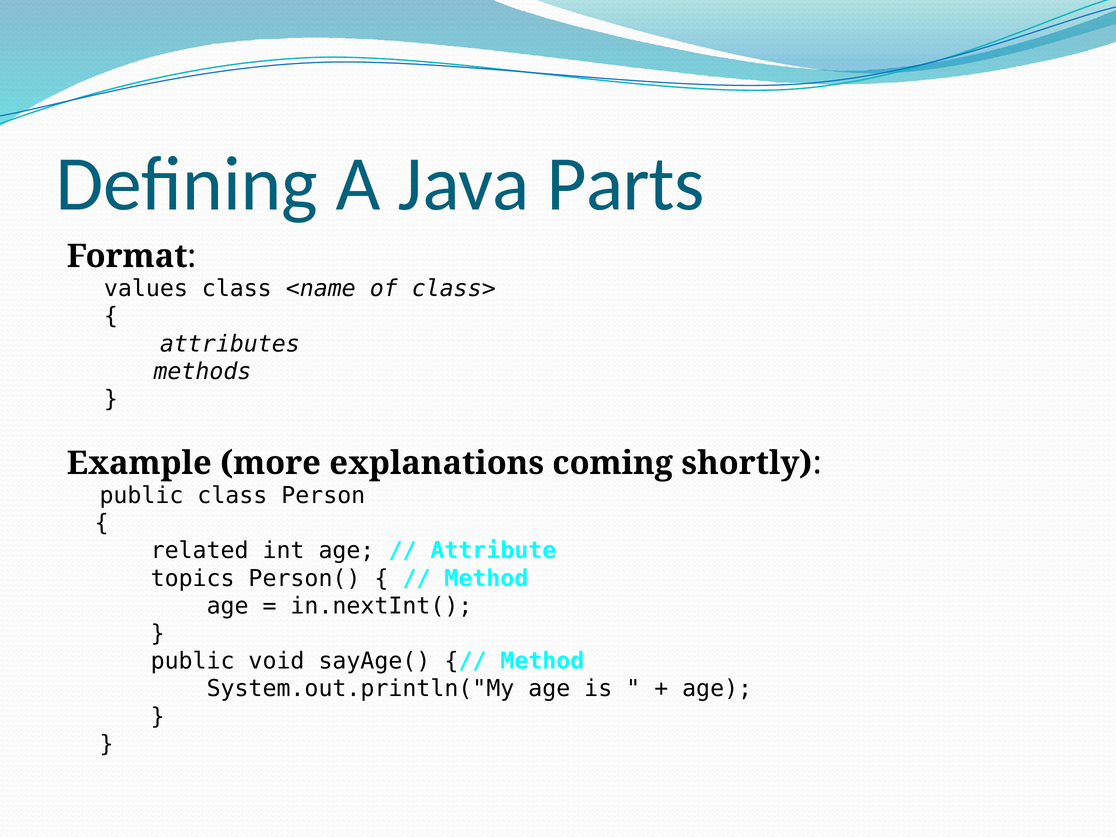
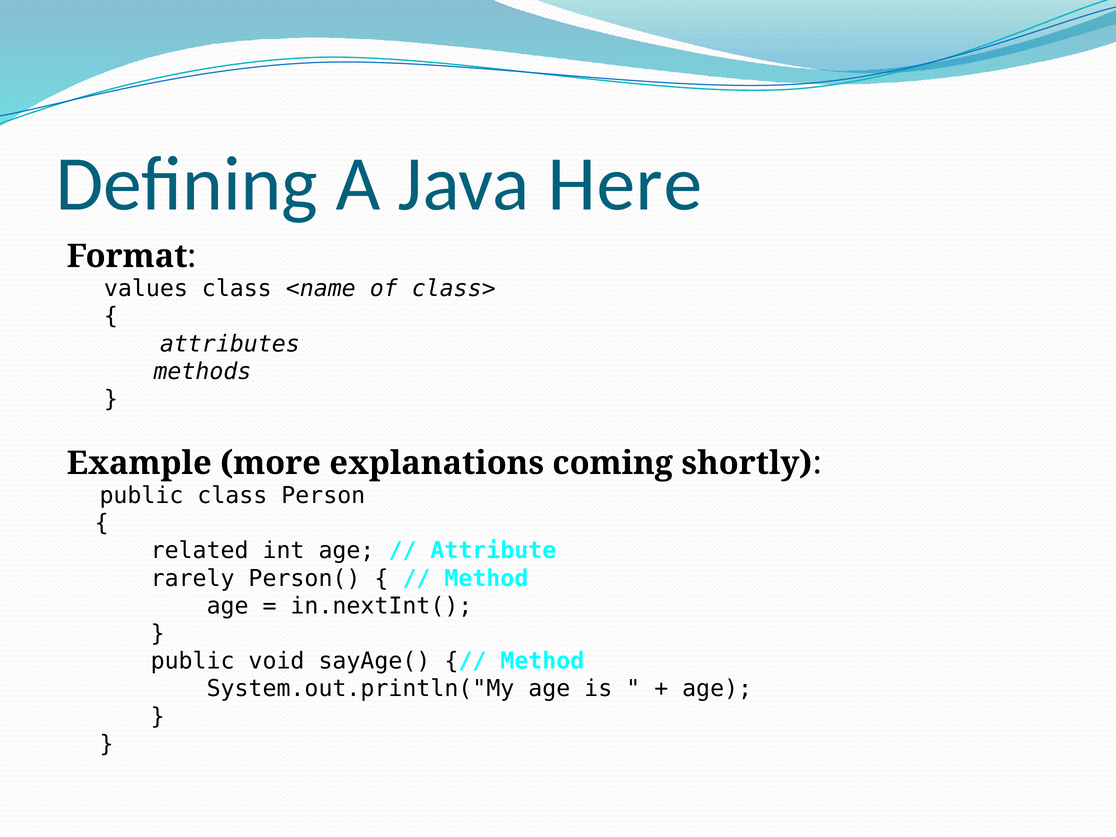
Parts: Parts -> Here
topics: topics -> rarely
